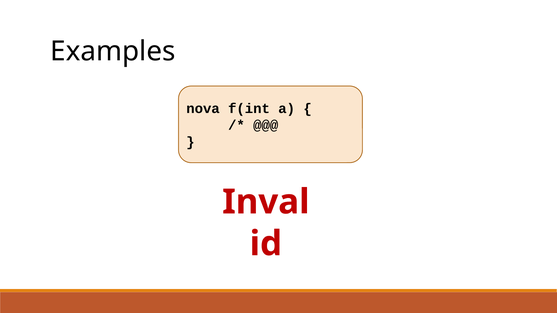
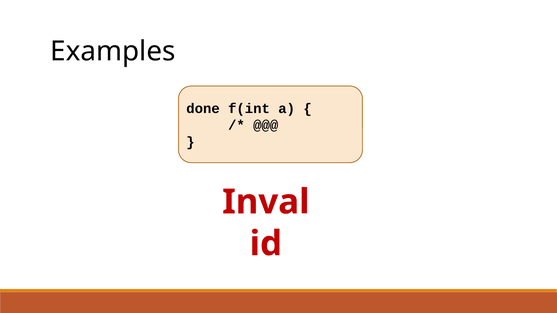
nova: nova -> done
